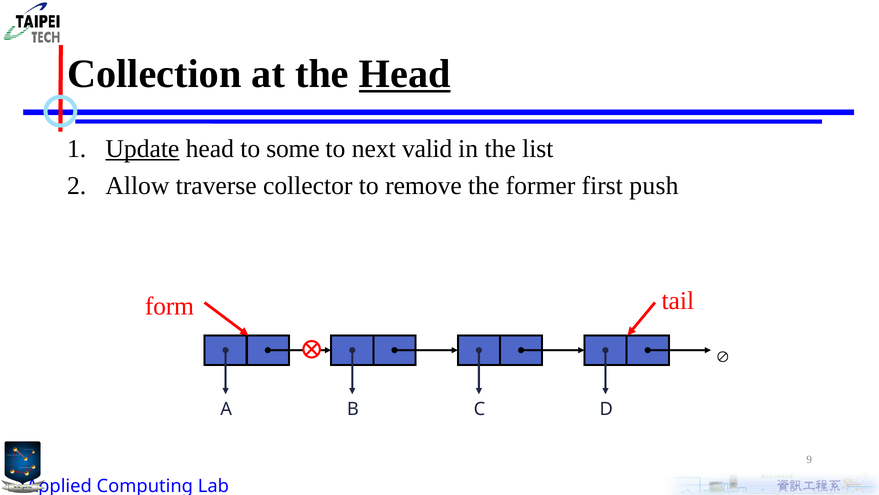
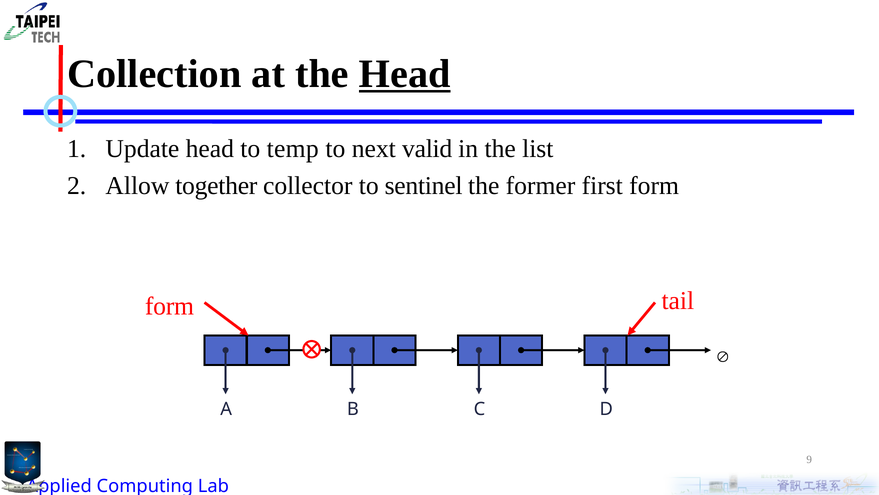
Update underline: present -> none
some: some -> temp
traverse: traverse -> together
remove: remove -> sentinel
first push: push -> form
